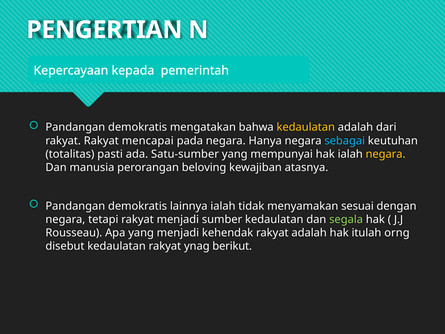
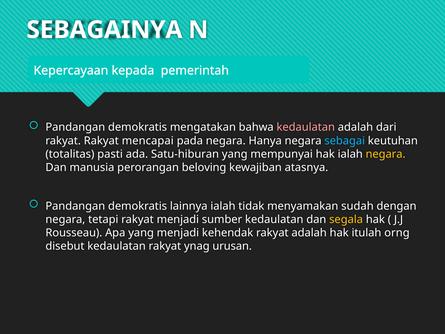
PENGERTIAN: PENGERTIAN -> SEBAGAINYA
kedaulatan at (306, 127) colour: yellow -> pink
Satu-sumber: Satu-sumber -> Satu-hiburan
sesuai: sesuai -> sudah
segala colour: light green -> yellow
berikut: berikut -> urusan
